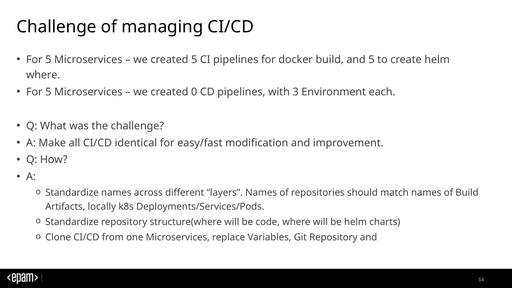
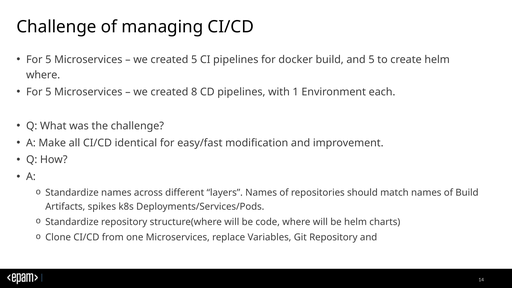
0: 0 -> 8
3: 3 -> 1
locally: locally -> spikes
